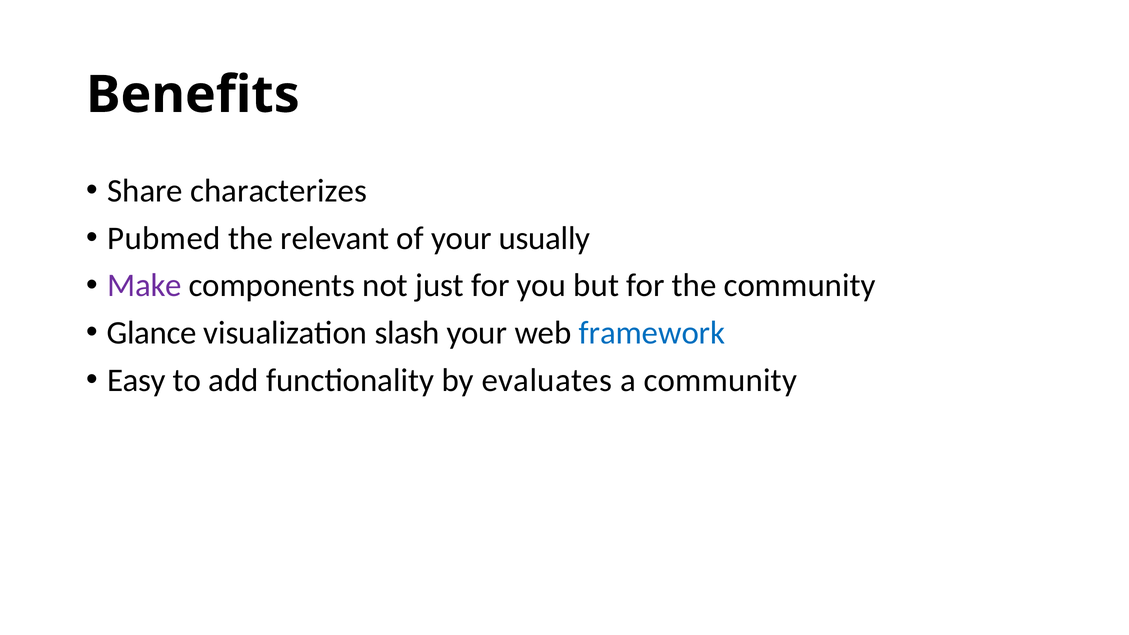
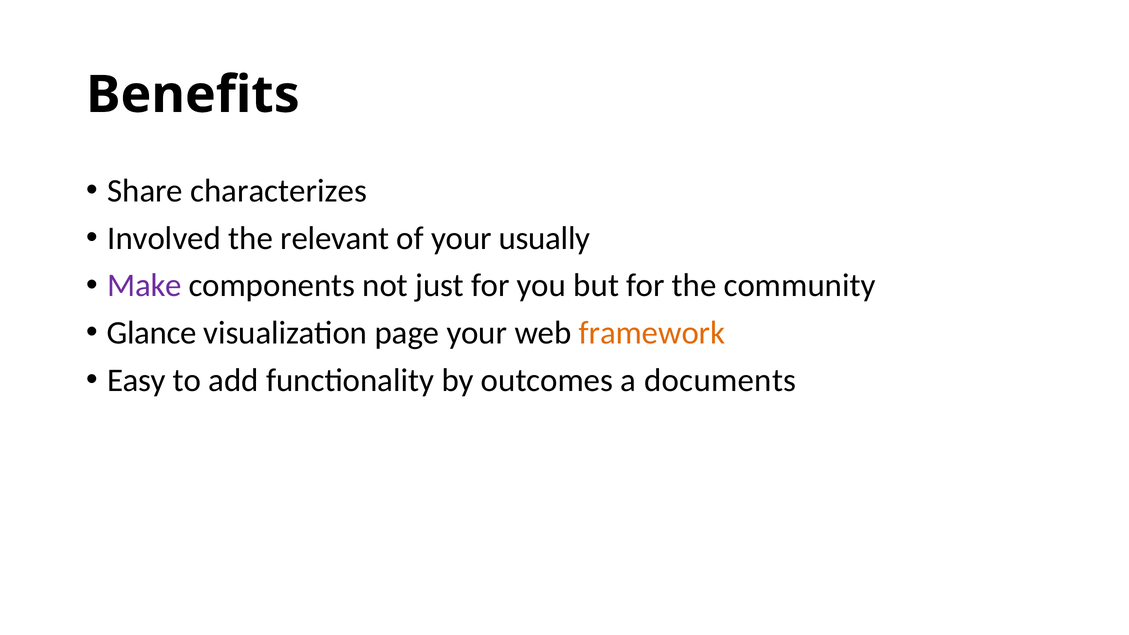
Pubmed: Pubmed -> Involved
slash: slash -> page
framework colour: blue -> orange
evaluates: evaluates -> outcomes
a community: community -> documents
